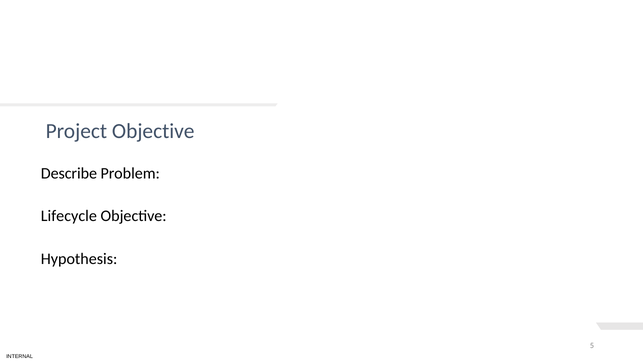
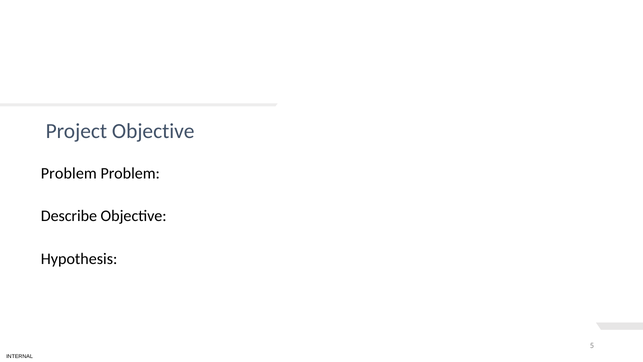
Describe at (69, 173): Describe -> Problem
Lifecycle: Lifecycle -> Describe
